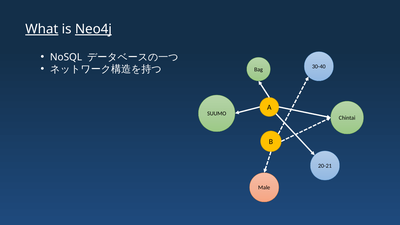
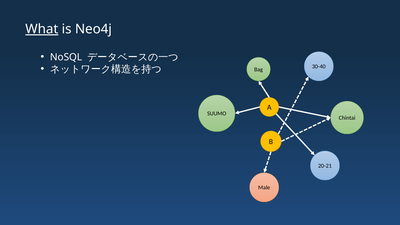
Neo4j underline: present -> none
